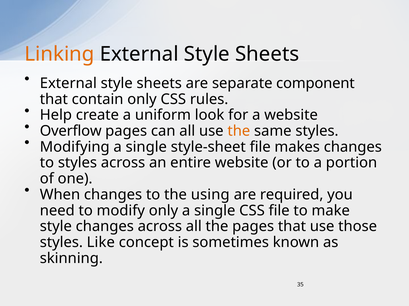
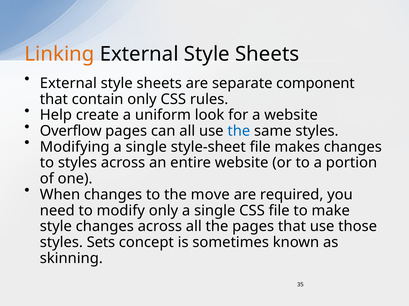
the at (239, 131) colour: orange -> blue
using: using -> move
Like: Like -> Sets
